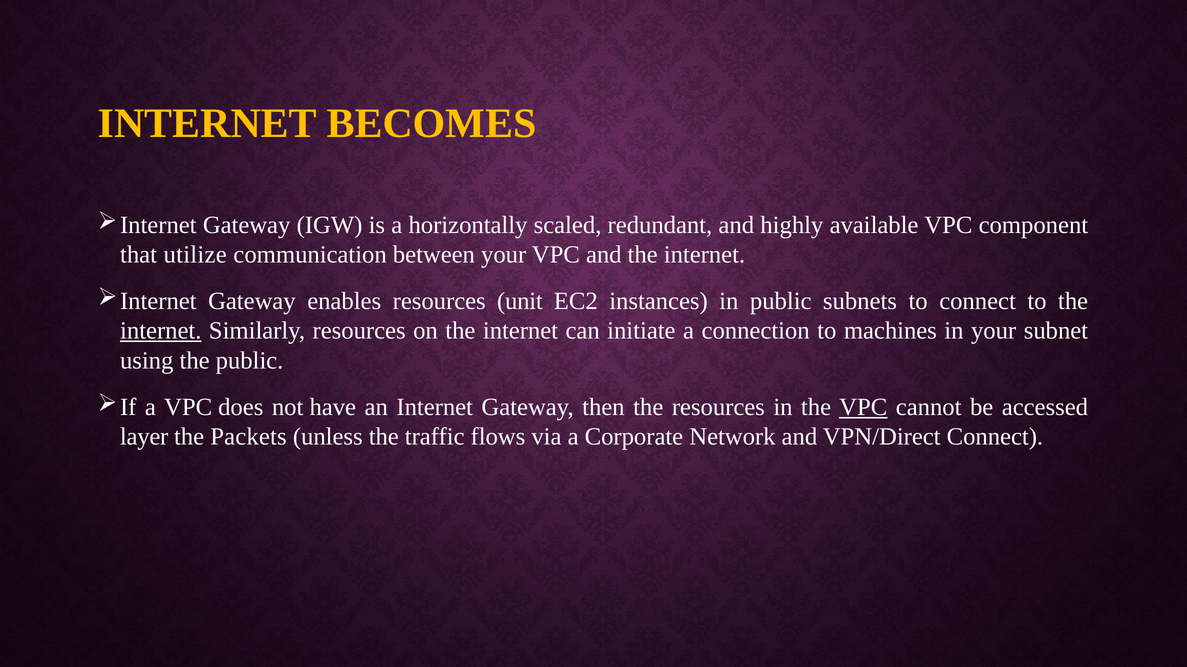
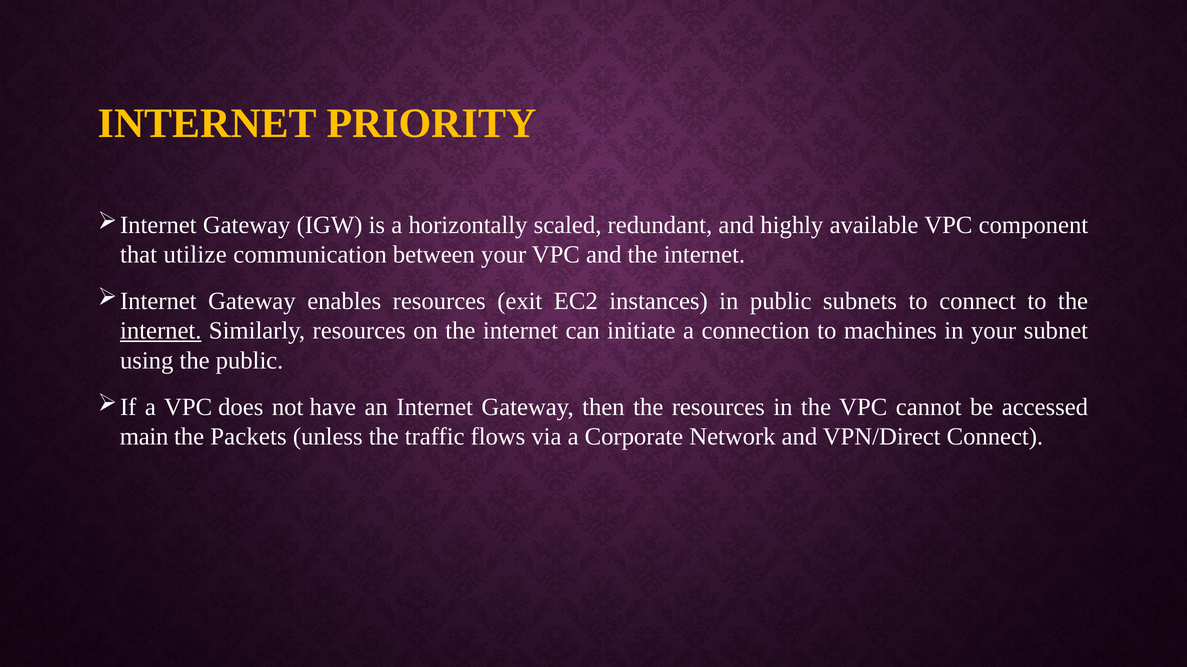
BECOMES: BECOMES -> PRIORITY
unit: unit -> exit
VPC at (863, 407) underline: present -> none
layer: layer -> main
